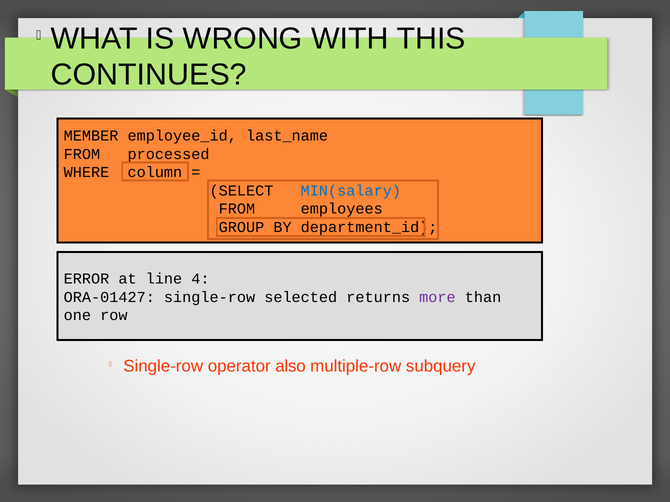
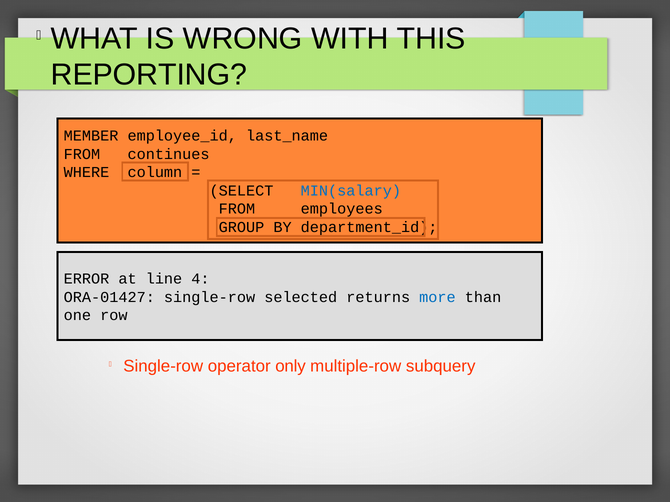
CONTINUES: CONTINUES -> REPORTING
processed: processed -> continues
more colour: purple -> blue
also: also -> only
